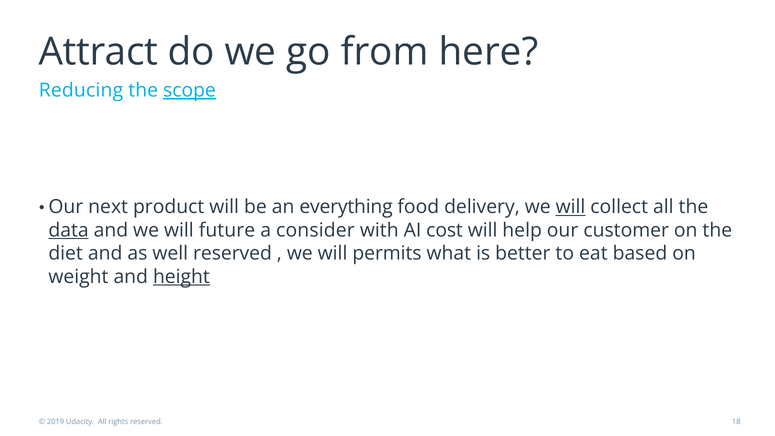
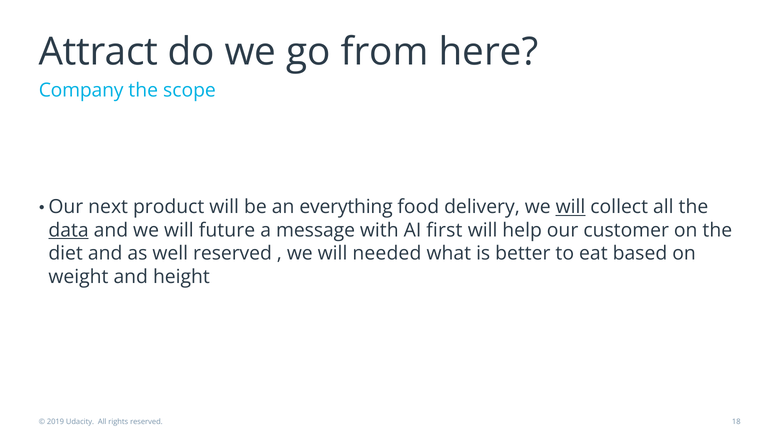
Reducing: Reducing -> Company
scope underline: present -> none
consider: consider -> message
cost: cost -> first
permits: permits -> needed
height underline: present -> none
